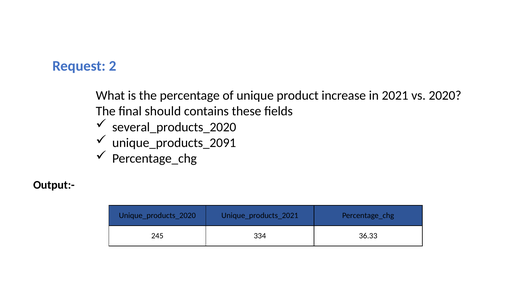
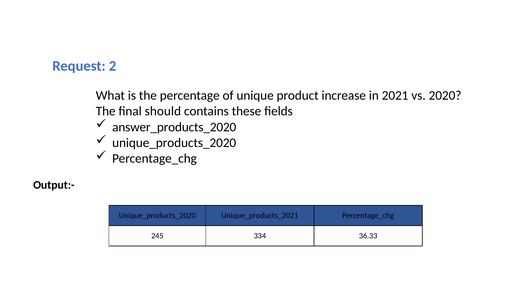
several_products_2020: several_products_2020 -> answer_products_2020
unique_products_2091 at (174, 143): unique_products_2091 -> unique_products_2020
